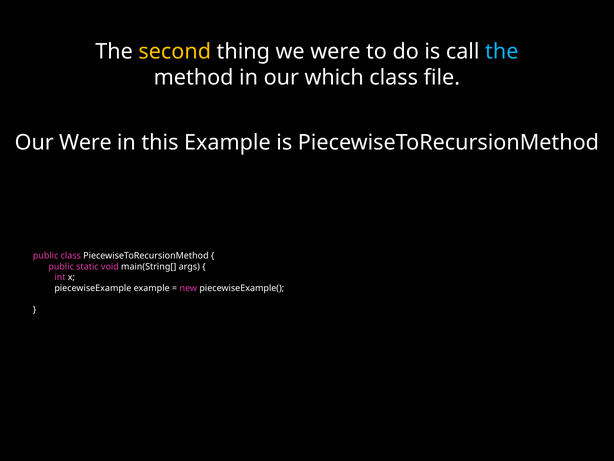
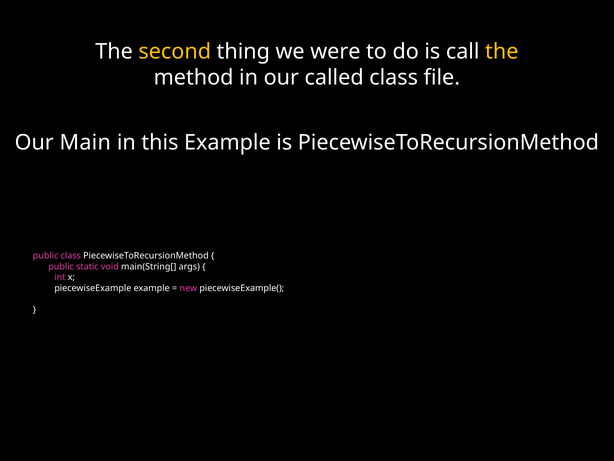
the at (502, 52) colour: light blue -> yellow
which: which -> called
Our Were: Were -> Main
